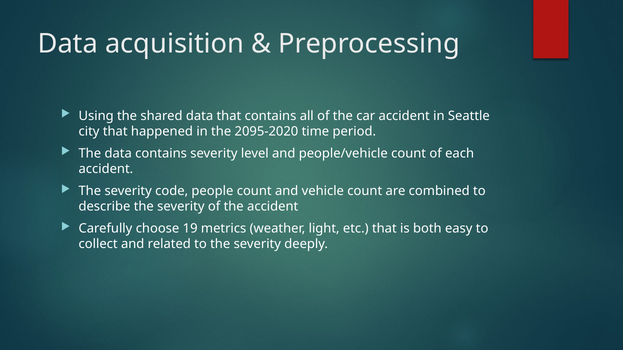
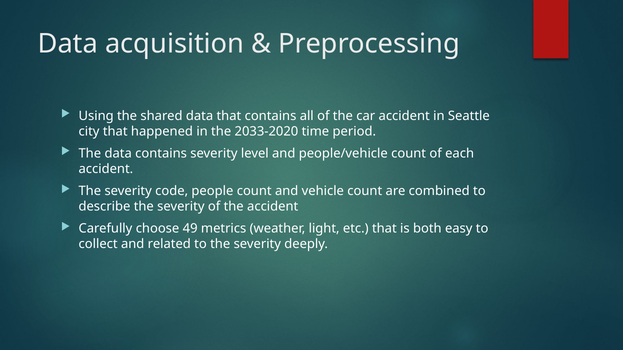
2095-2020: 2095-2020 -> 2033-2020
19: 19 -> 49
